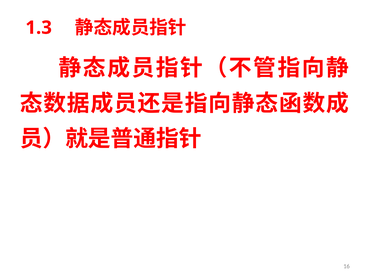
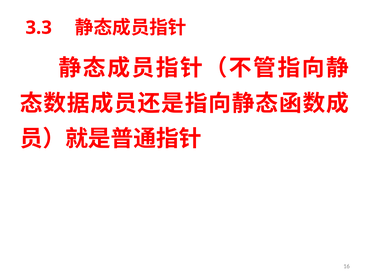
1.3: 1.3 -> 3.3
